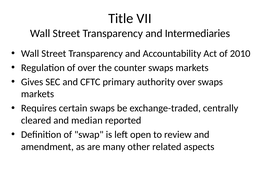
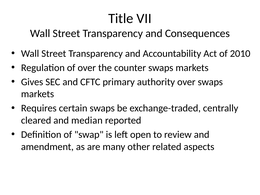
Intermediaries: Intermediaries -> Consequences
